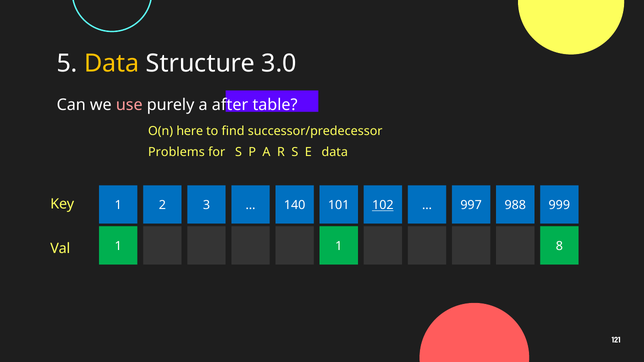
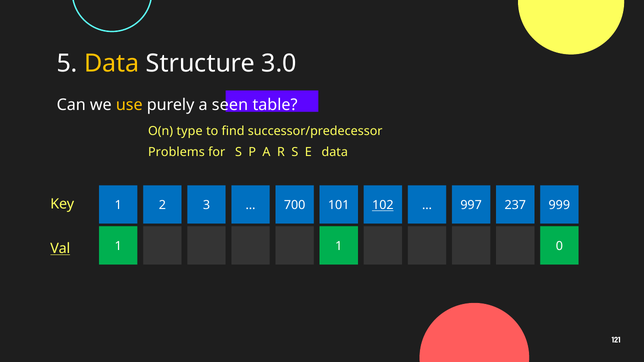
use colour: pink -> yellow
after: after -> seen
here: here -> type
140: 140 -> 700
988: 988 -> 237
8: 8 -> 0
Val underline: none -> present
